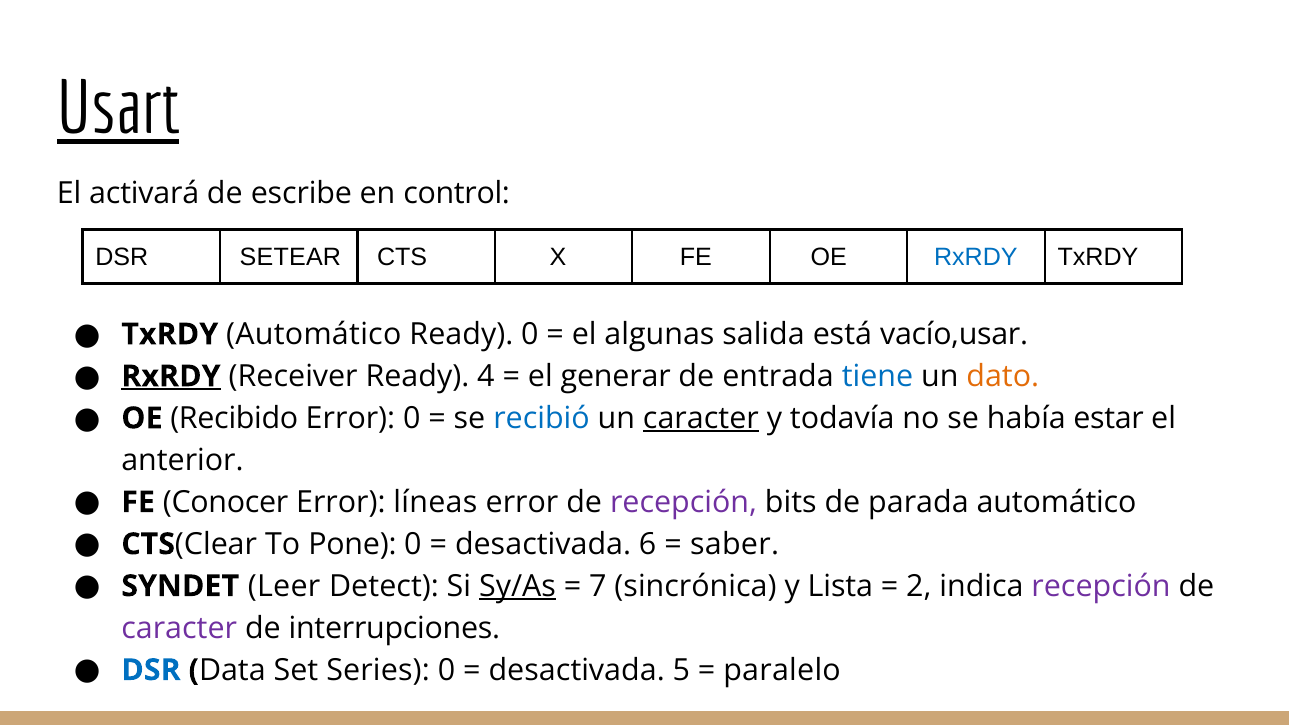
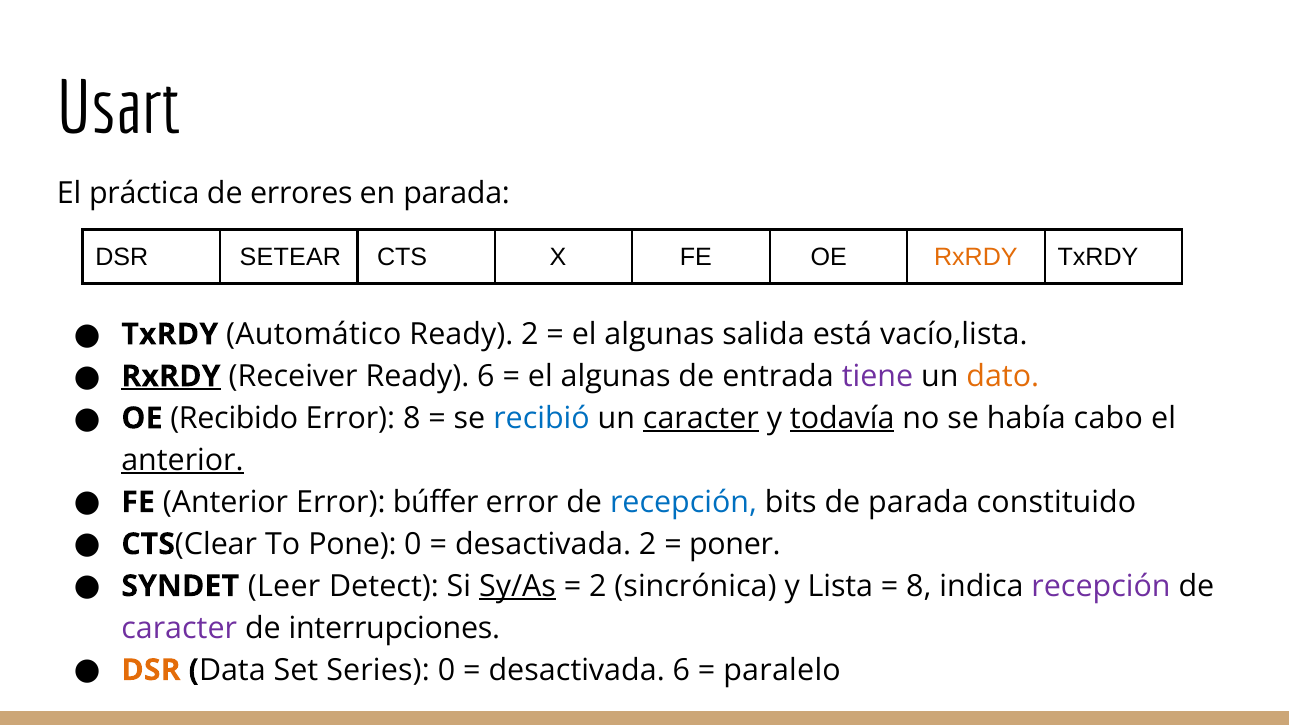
Usart underline: present -> none
activará: activará -> práctica
escribe: escribe -> errores
en control: control -> parada
RxRDY at (976, 257) colour: blue -> orange
Ready 0: 0 -> 2
vacío,usar: vacío,usar -> vacío,lista
Ready 4: 4 -> 6
generar at (616, 376): generar -> algunas
tiene colour: blue -> purple
Error 0: 0 -> 8
todavía underline: none -> present
estar: estar -> cabo
anterior at (182, 460) underline: none -> present
FE Conocer: Conocer -> Anterior
líneas: líneas -> búffer
recepción at (683, 502) colour: purple -> blue
parada automático: automático -> constituido
desactivada 6: 6 -> 2
saber: saber -> poner
7 at (598, 586): 7 -> 2
2 at (919, 586): 2 -> 8
DSR at (151, 670) colour: blue -> orange
desactivada 5: 5 -> 6
